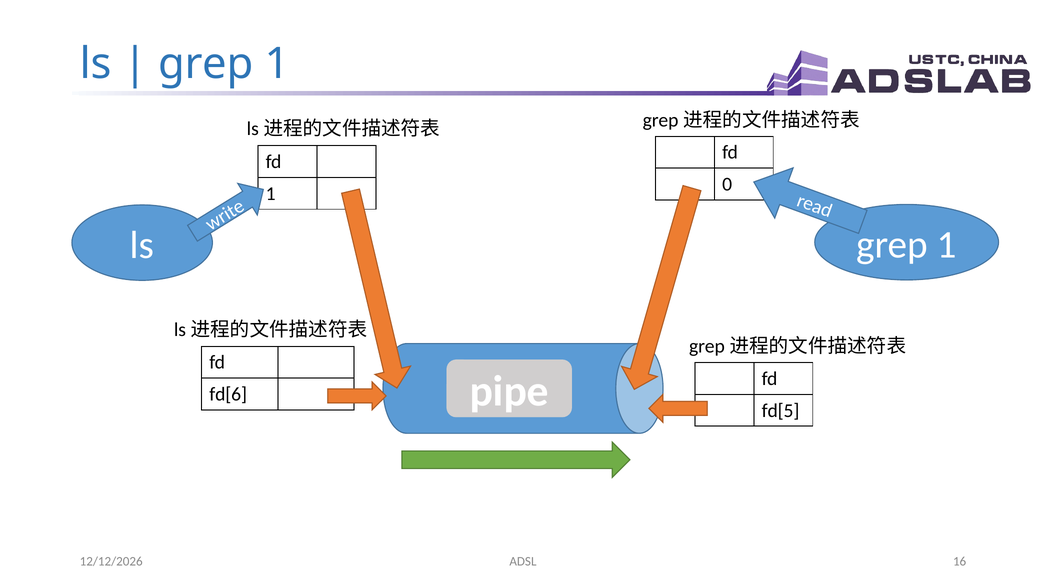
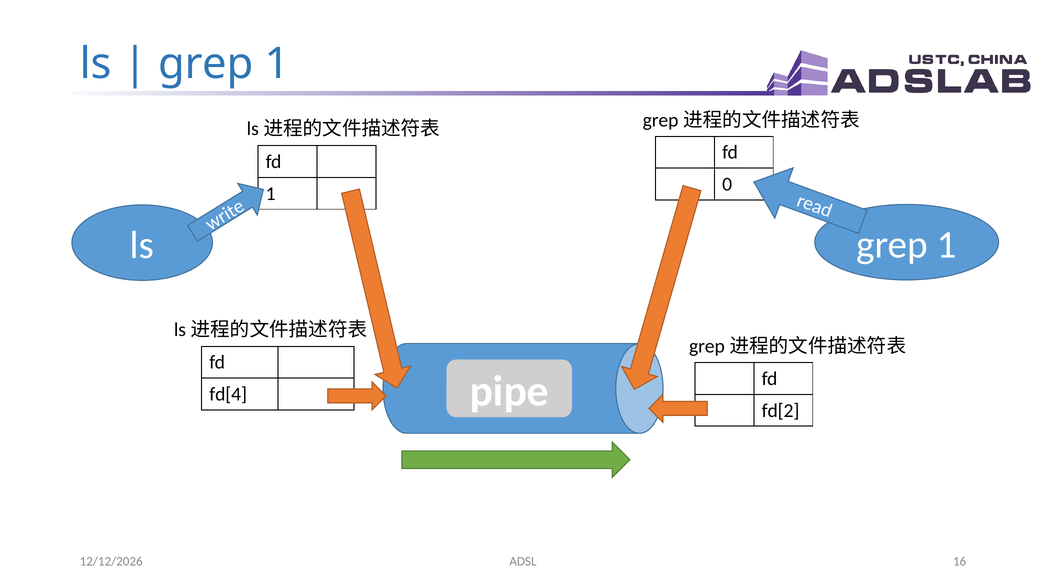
fd[6: fd[6 -> fd[4
fd[5: fd[5 -> fd[2
